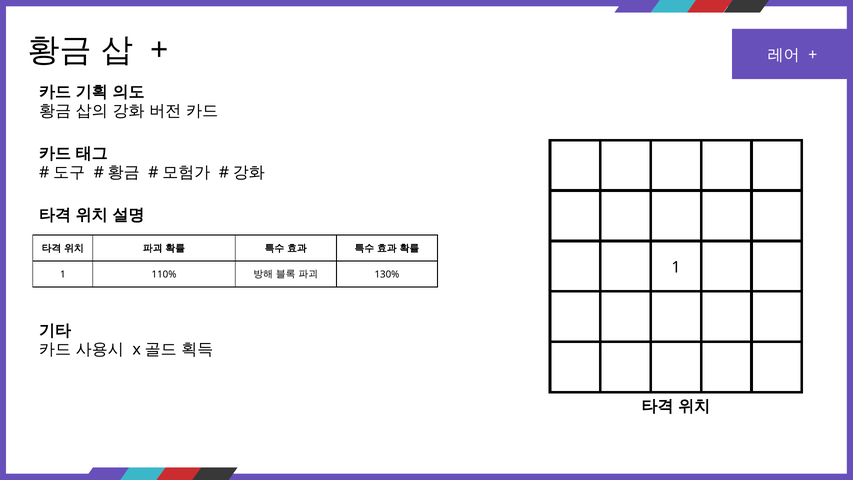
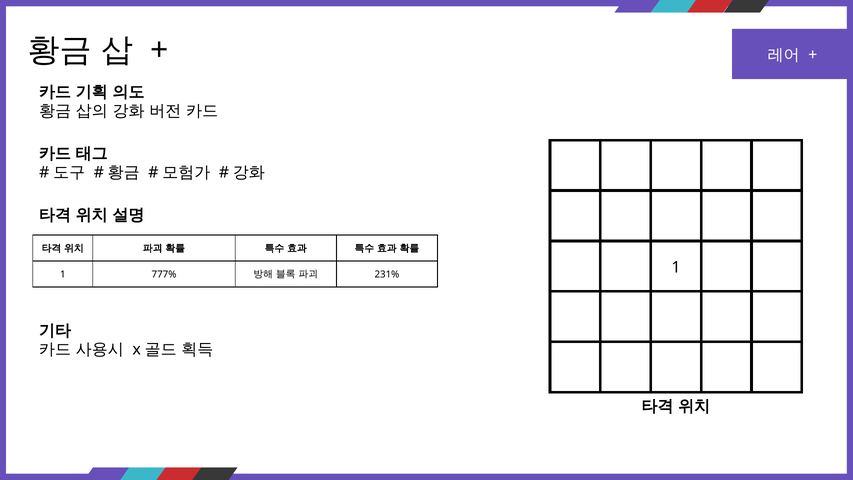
110%: 110% -> 777%
130%: 130% -> 231%
